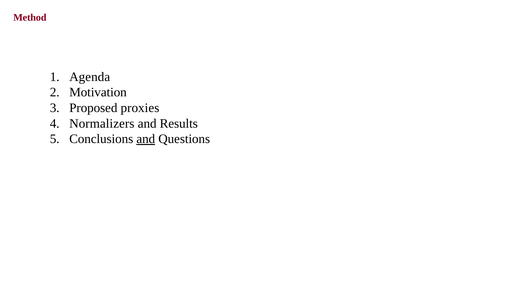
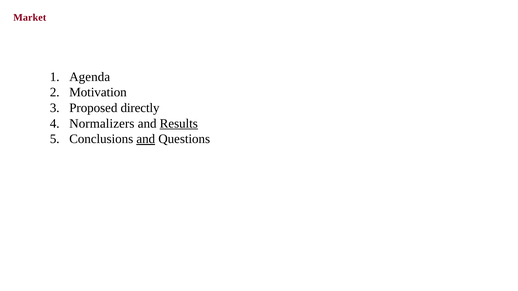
Method: Method -> Market
proxies: proxies -> directly
Results underline: none -> present
